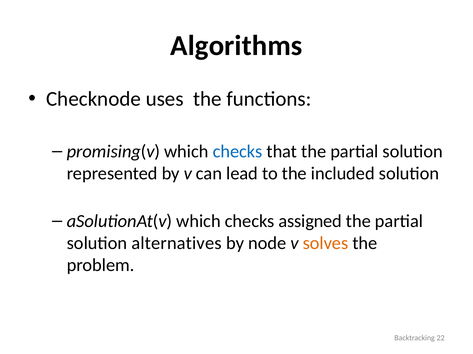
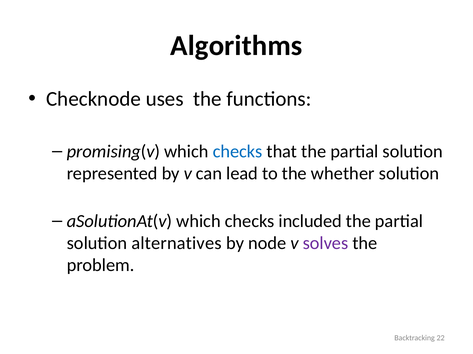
included: included -> whether
assigned: assigned -> included
solves colour: orange -> purple
